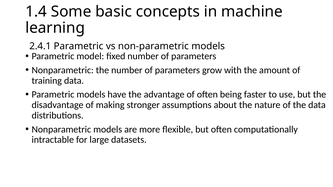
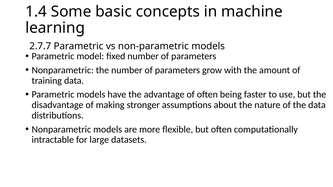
2.4.1: 2.4.1 -> 2.7.7
